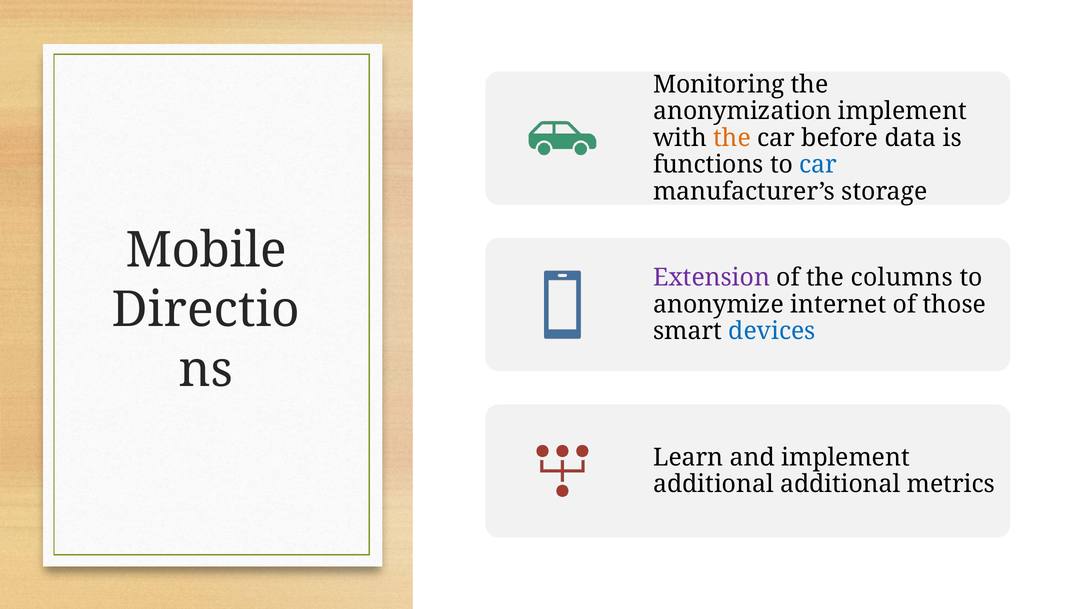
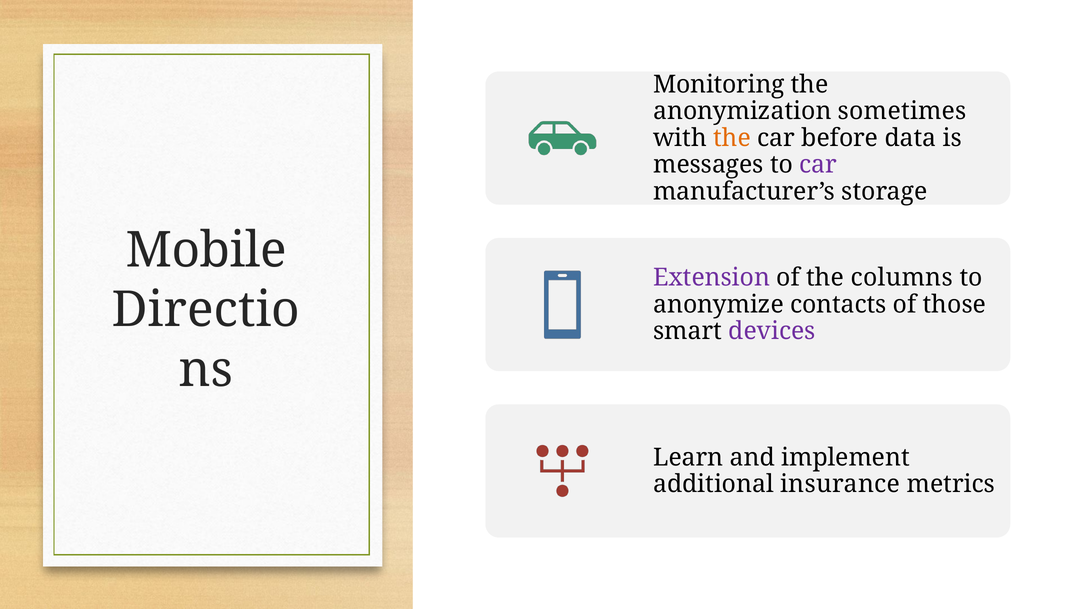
anonymization implement: implement -> sometimes
functions: functions -> messages
car at (818, 165) colour: blue -> purple
internet: internet -> contacts
devices colour: blue -> purple
additional additional: additional -> insurance
